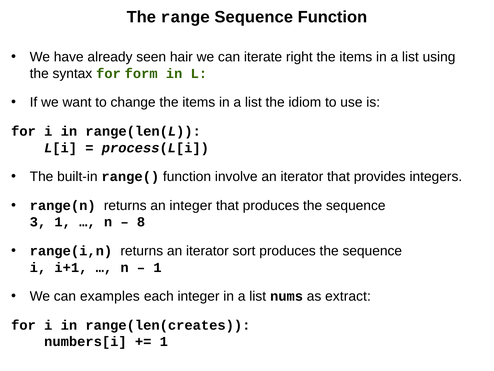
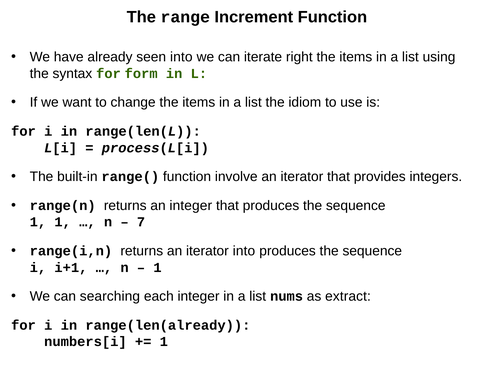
range Sequence: Sequence -> Increment
seen hair: hair -> into
3 at (38, 222): 3 -> 1
8: 8 -> 7
iterator sort: sort -> into
examples: examples -> searching
range(len(creates: range(len(creates -> range(len(already
